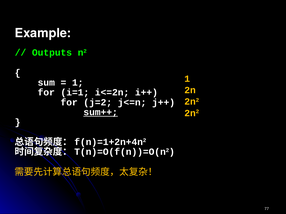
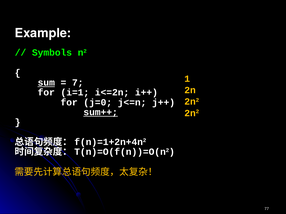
Outputs: Outputs -> Symbols
sum underline: none -> present
1 at (78, 83): 1 -> 7
j=2: j=2 -> j=0
